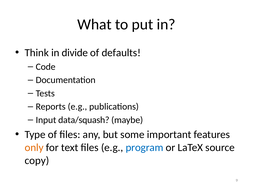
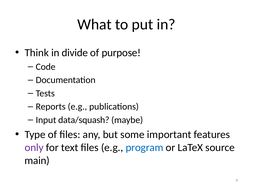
defaults: defaults -> purpose
only colour: orange -> purple
copy: copy -> main
